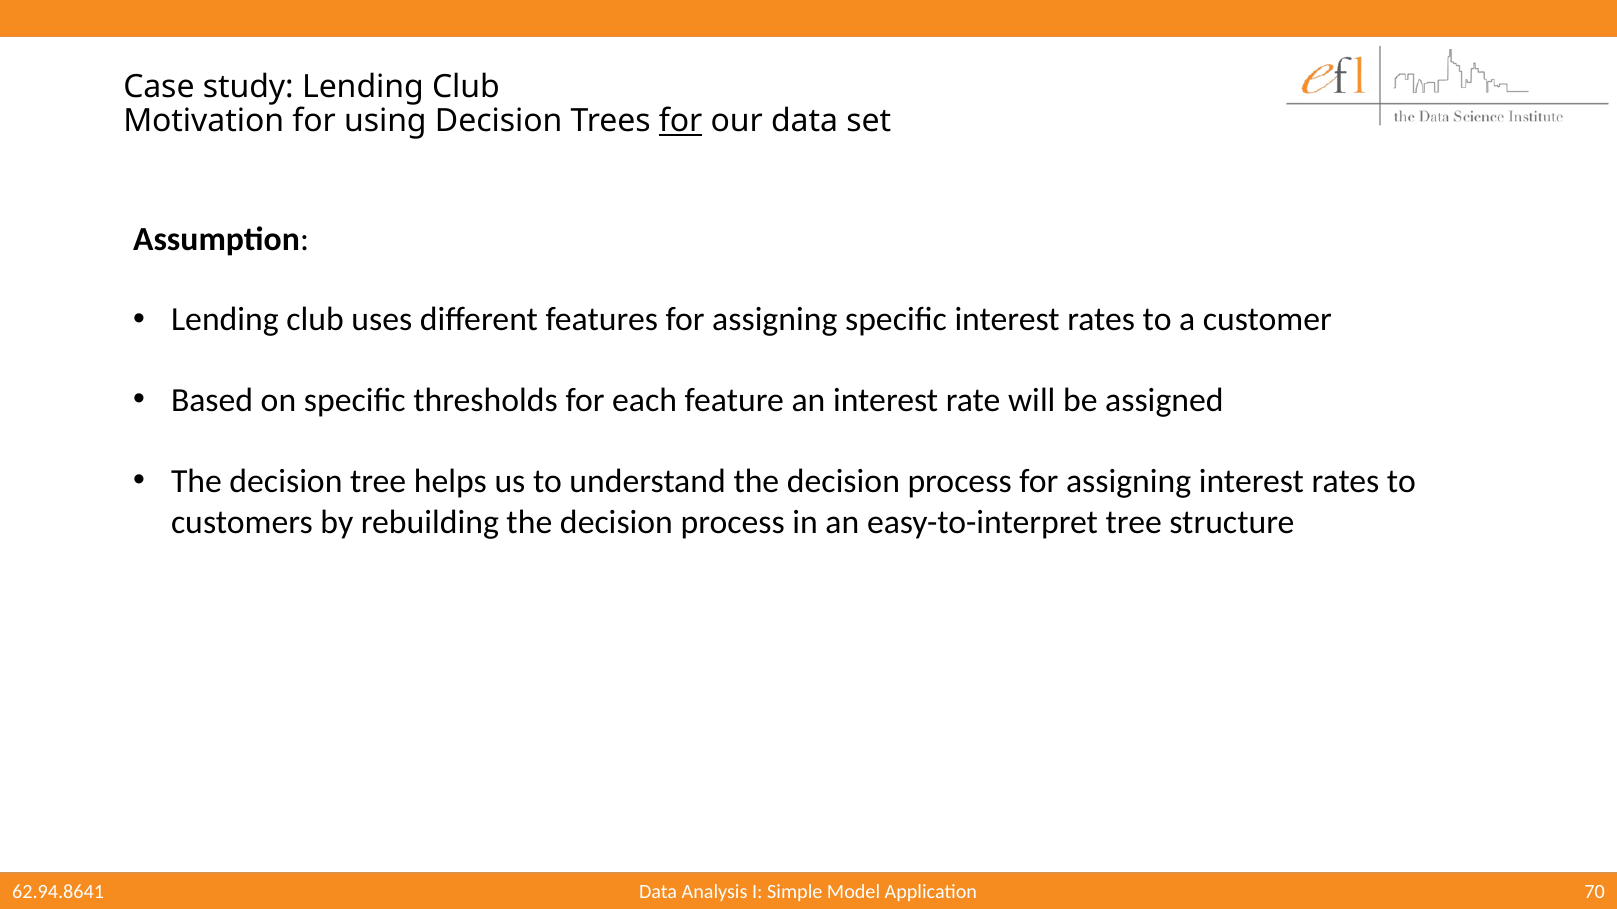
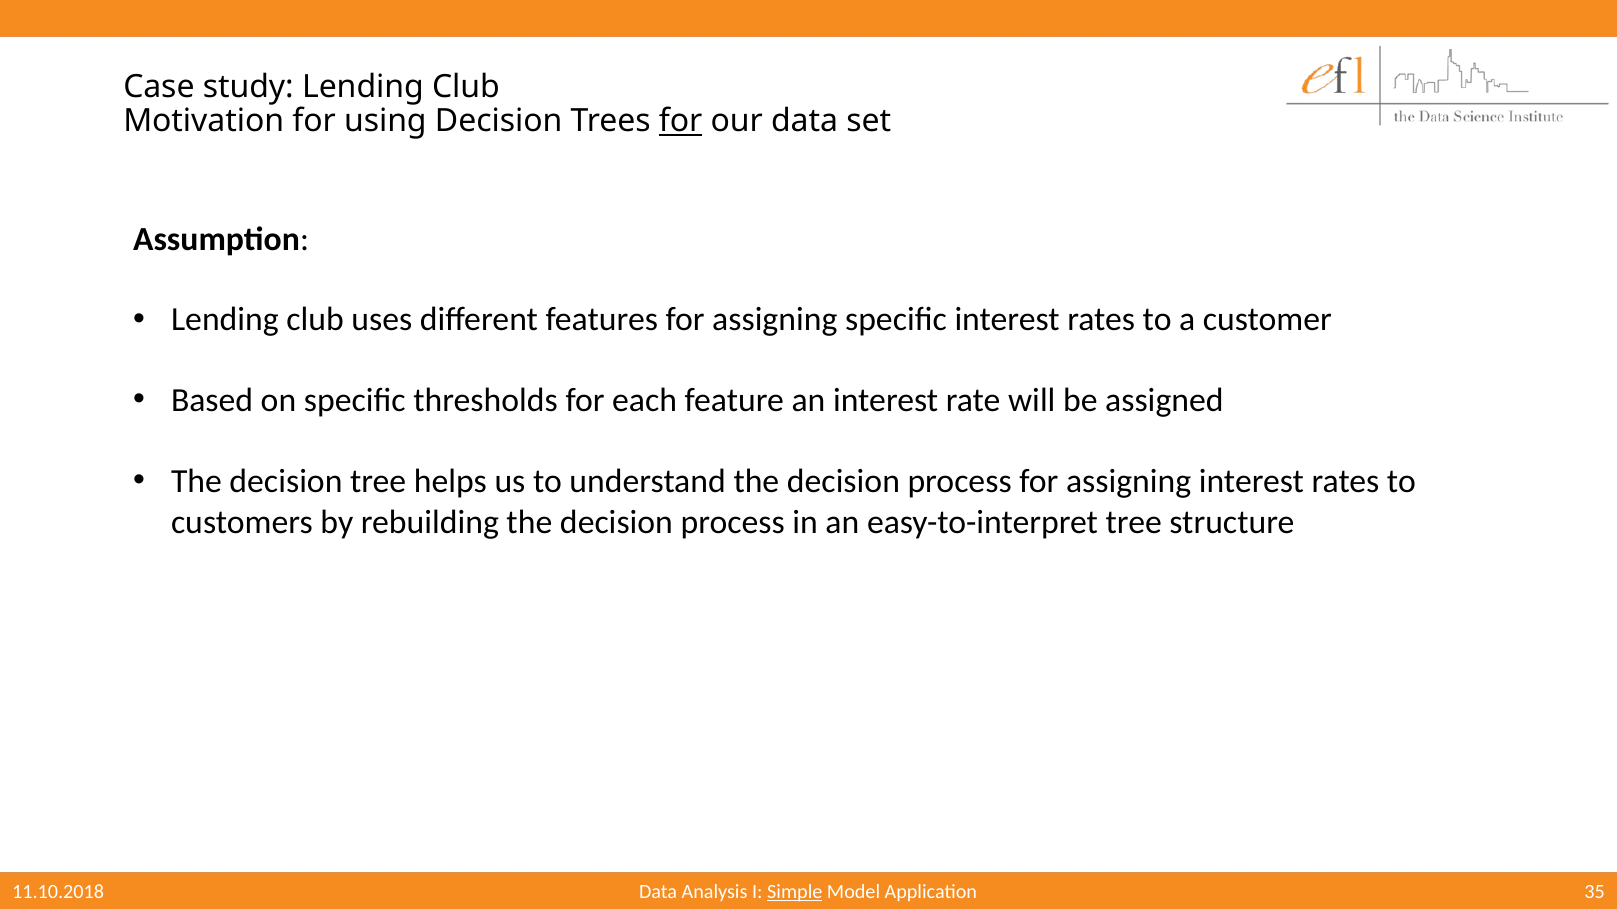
62.94.8641: 62.94.8641 -> 11.10.2018
Simple underline: none -> present
70: 70 -> 35
